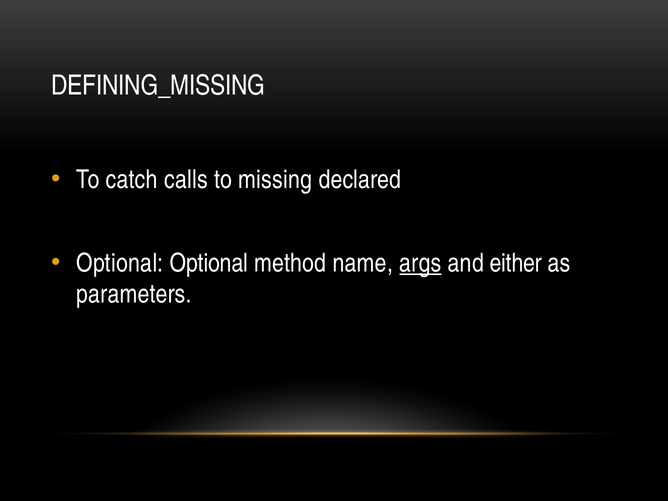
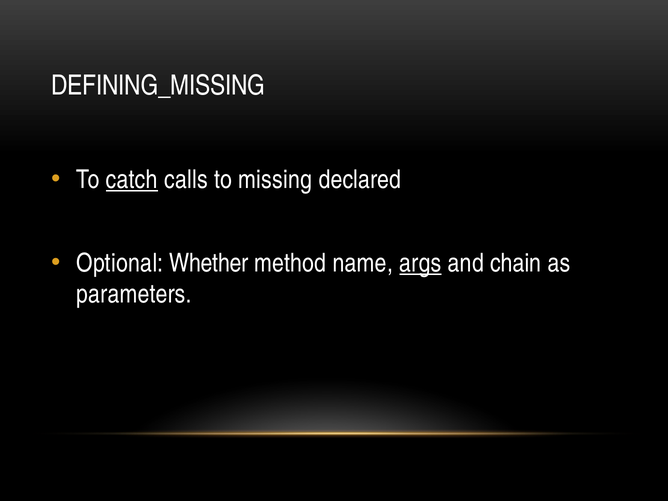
catch underline: none -> present
Optional Optional: Optional -> Whether
either: either -> chain
